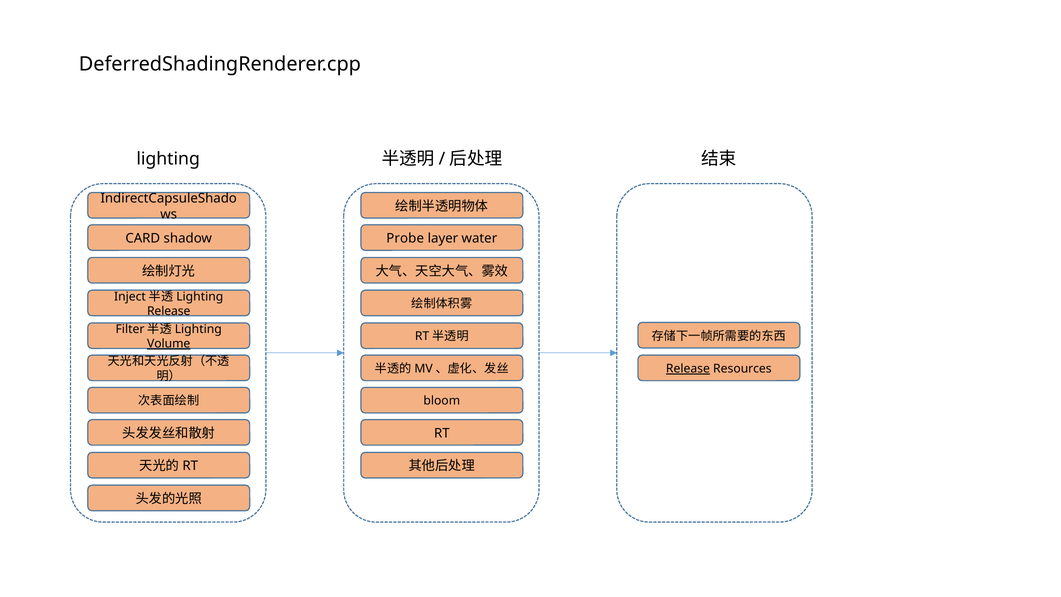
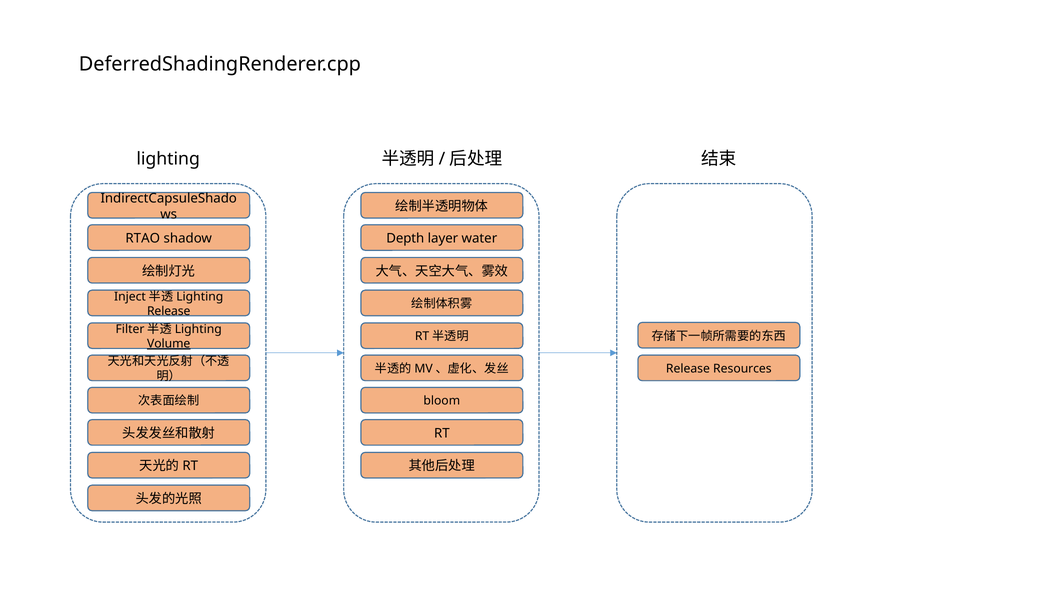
CARD: CARD -> RTAO
Probe: Probe -> Depth
Release at (688, 369) underline: present -> none
